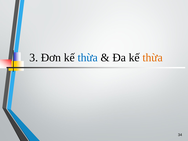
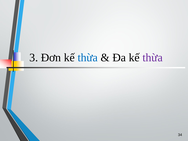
thừa at (153, 58) colour: orange -> purple
